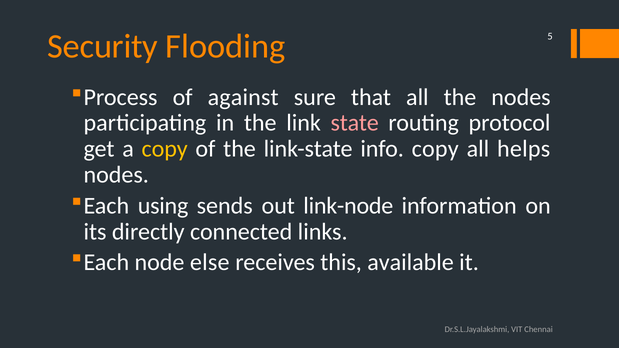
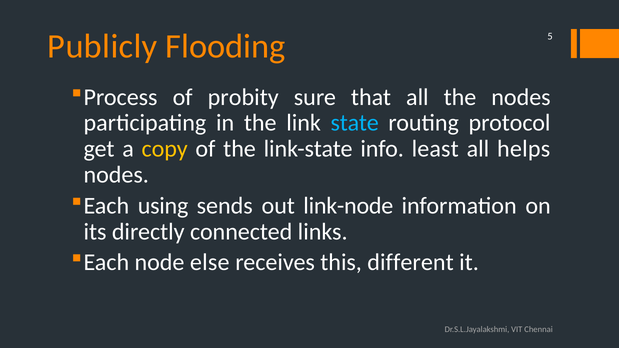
Security: Security -> Publicly
against: against -> probity
state colour: pink -> light blue
info copy: copy -> least
available: available -> different
